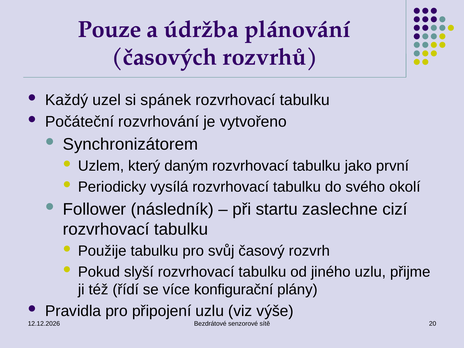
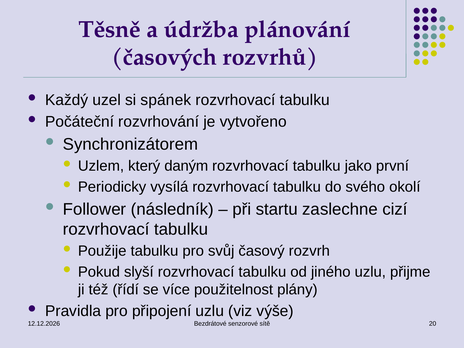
Pouze: Pouze -> Těsně
konfigurační: konfigurační -> použitelnost
